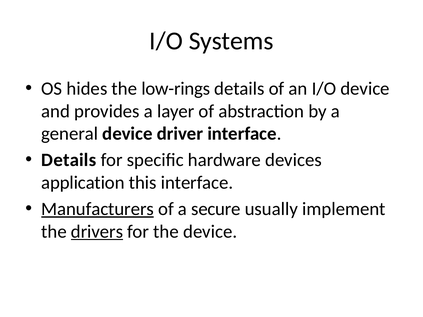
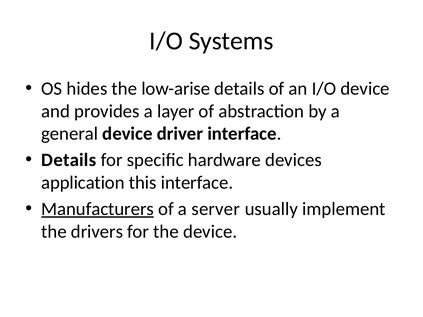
low-rings: low-rings -> low-arise
secure: secure -> server
drivers underline: present -> none
